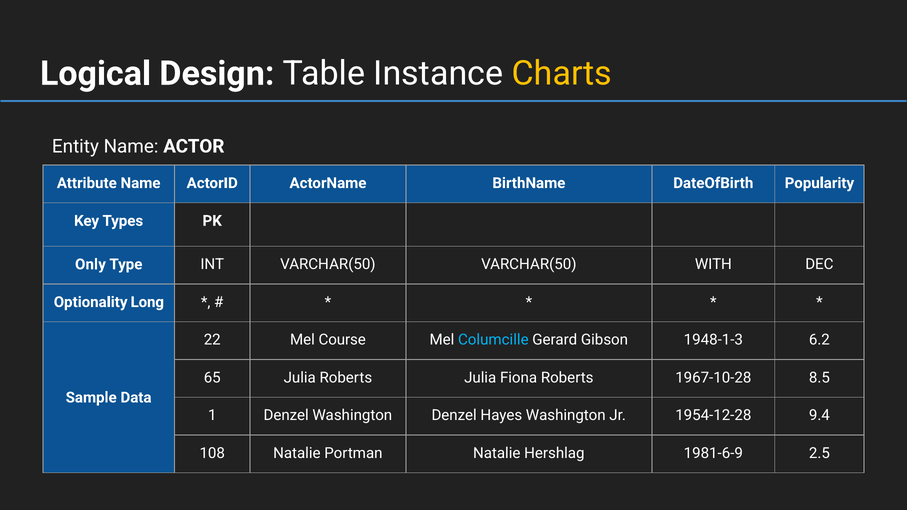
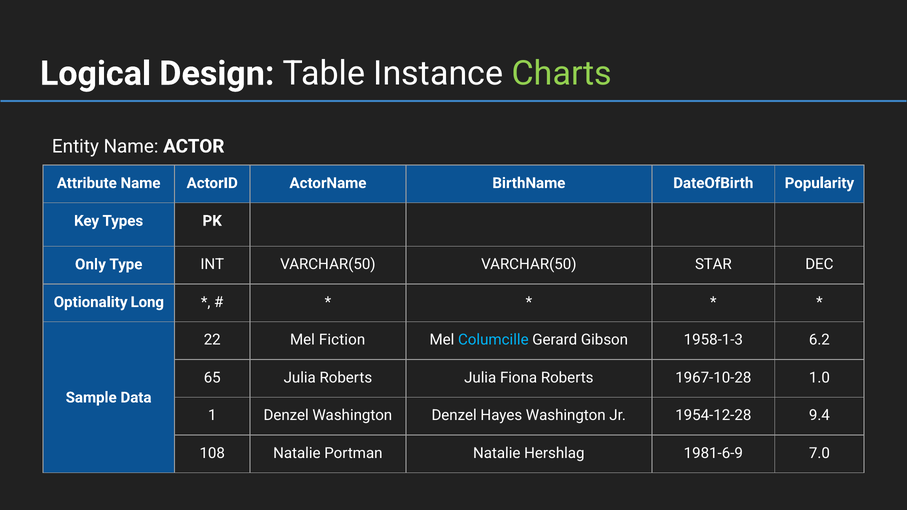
Charts colour: yellow -> light green
WITH: WITH -> STAR
Course: Course -> Fiction
1948-1-3: 1948-1-3 -> 1958-1-3
8.5: 8.5 -> 1.0
2.5: 2.5 -> 7.0
